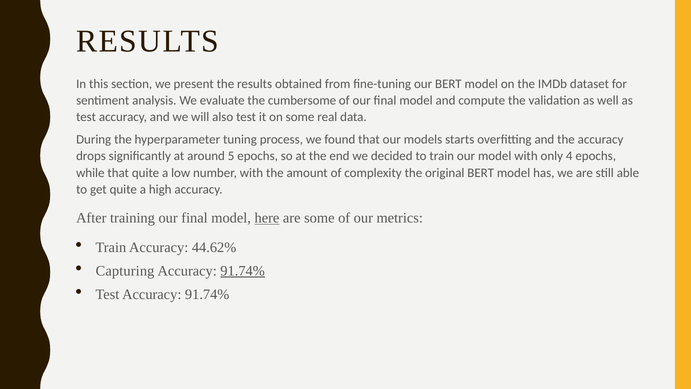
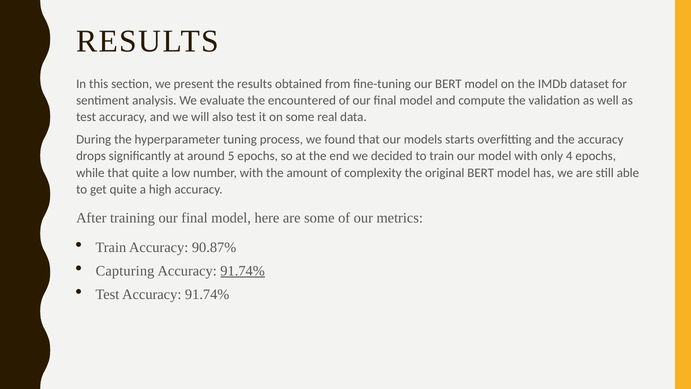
cumbersome: cumbersome -> encountered
here underline: present -> none
44.62%: 44.62% -> 90.87%
